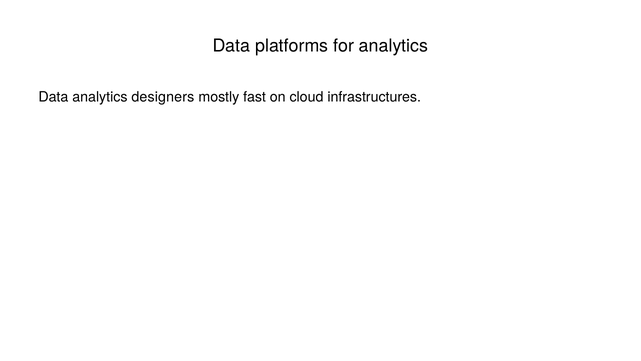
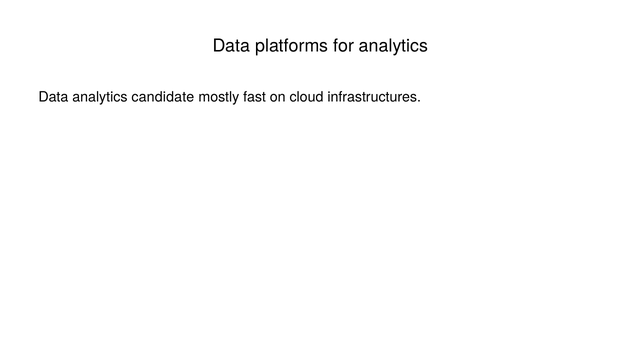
designers: designers -> candidate
